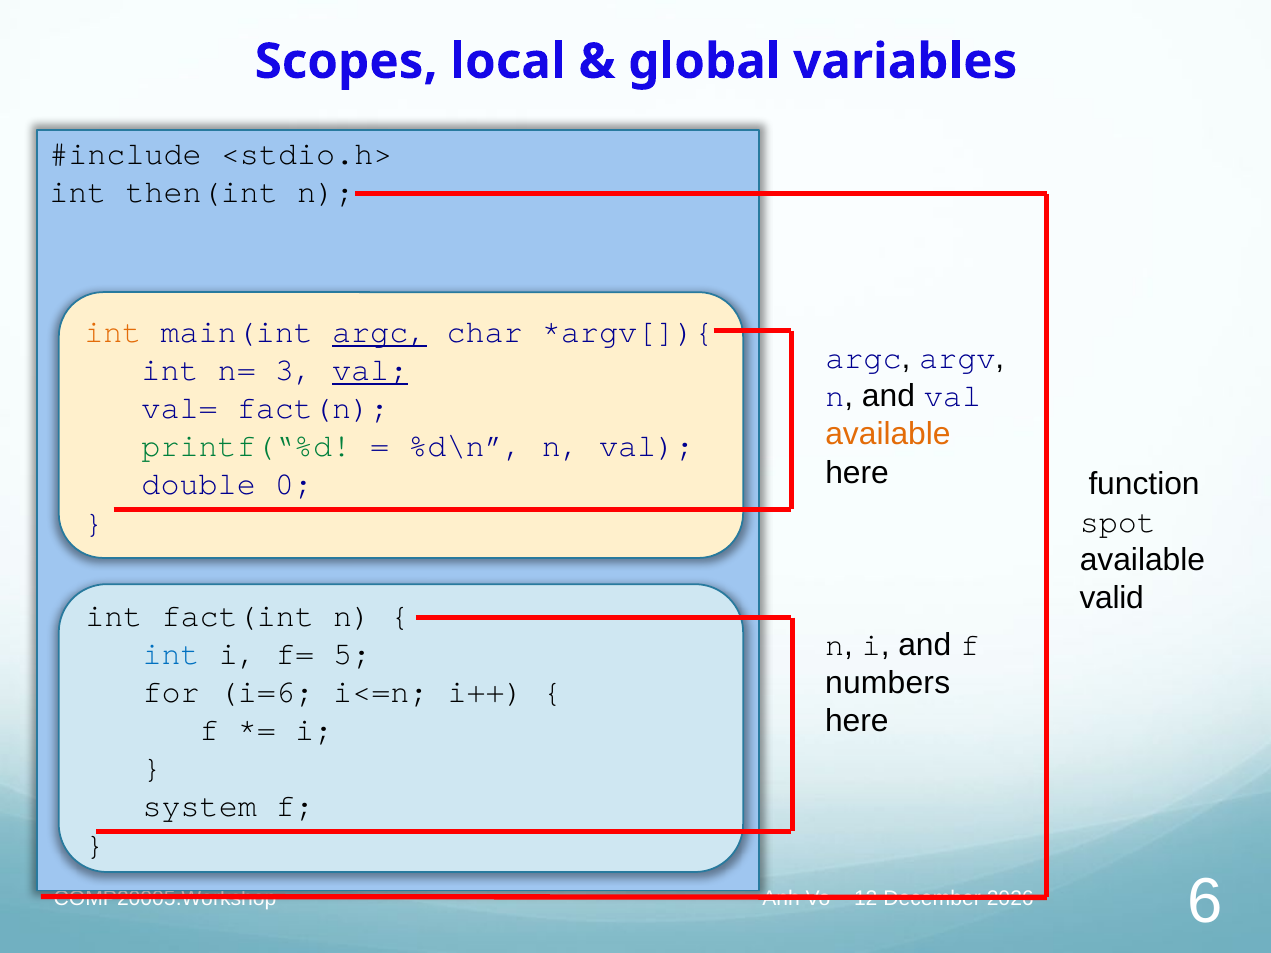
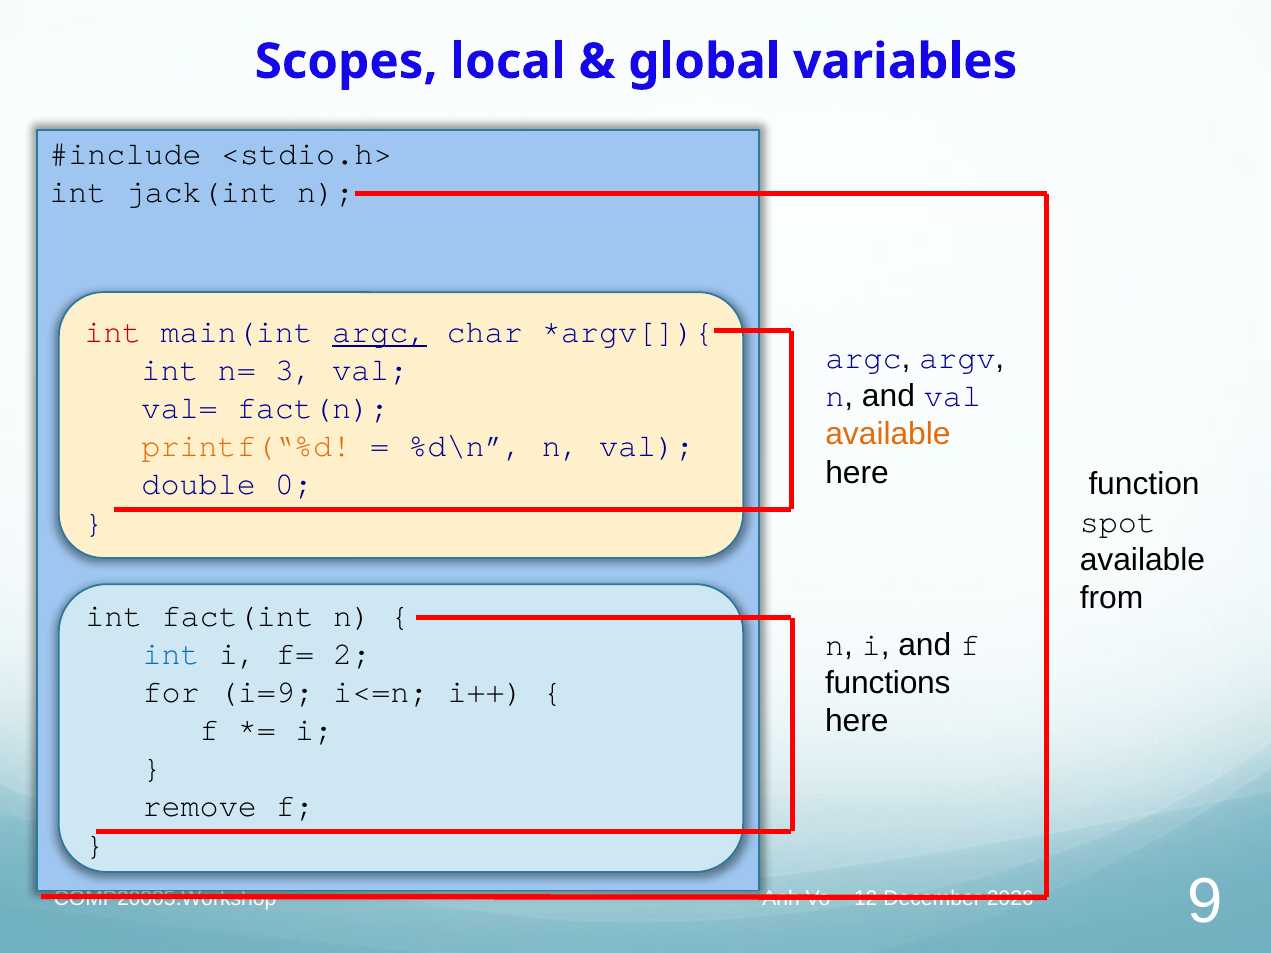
then(int: then(int -> jack(int
int at (113, 332) colour: orange -> red
val at (370, 370) underline: present -> none
printf(“%d colour: green -> orange
valid: valid -> from
5: 5 -> 2
numbers: numbers -> functions
i=6: i=6 -> i=9
system: system -> remove
6: 6 -> 9
